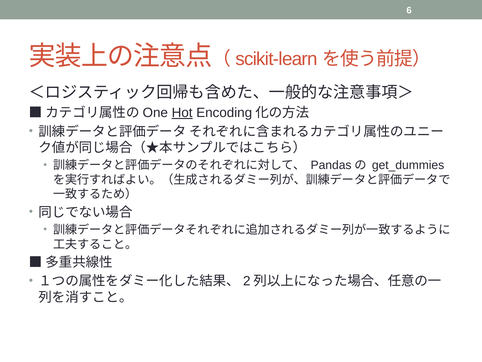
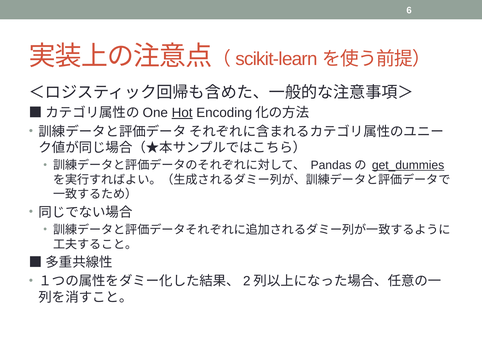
get_dummies underline: none -> present
